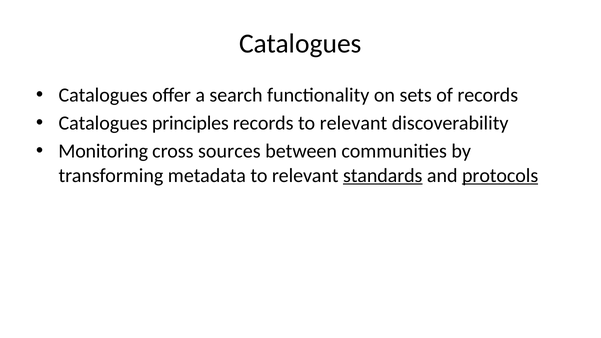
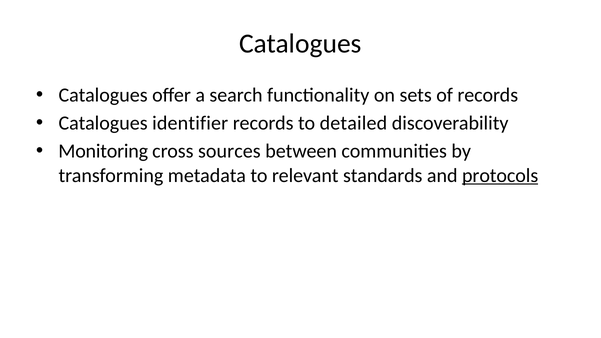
principles: principles -> identifier
records to relevant: relevant -> detailed
standards underline: present -> none
